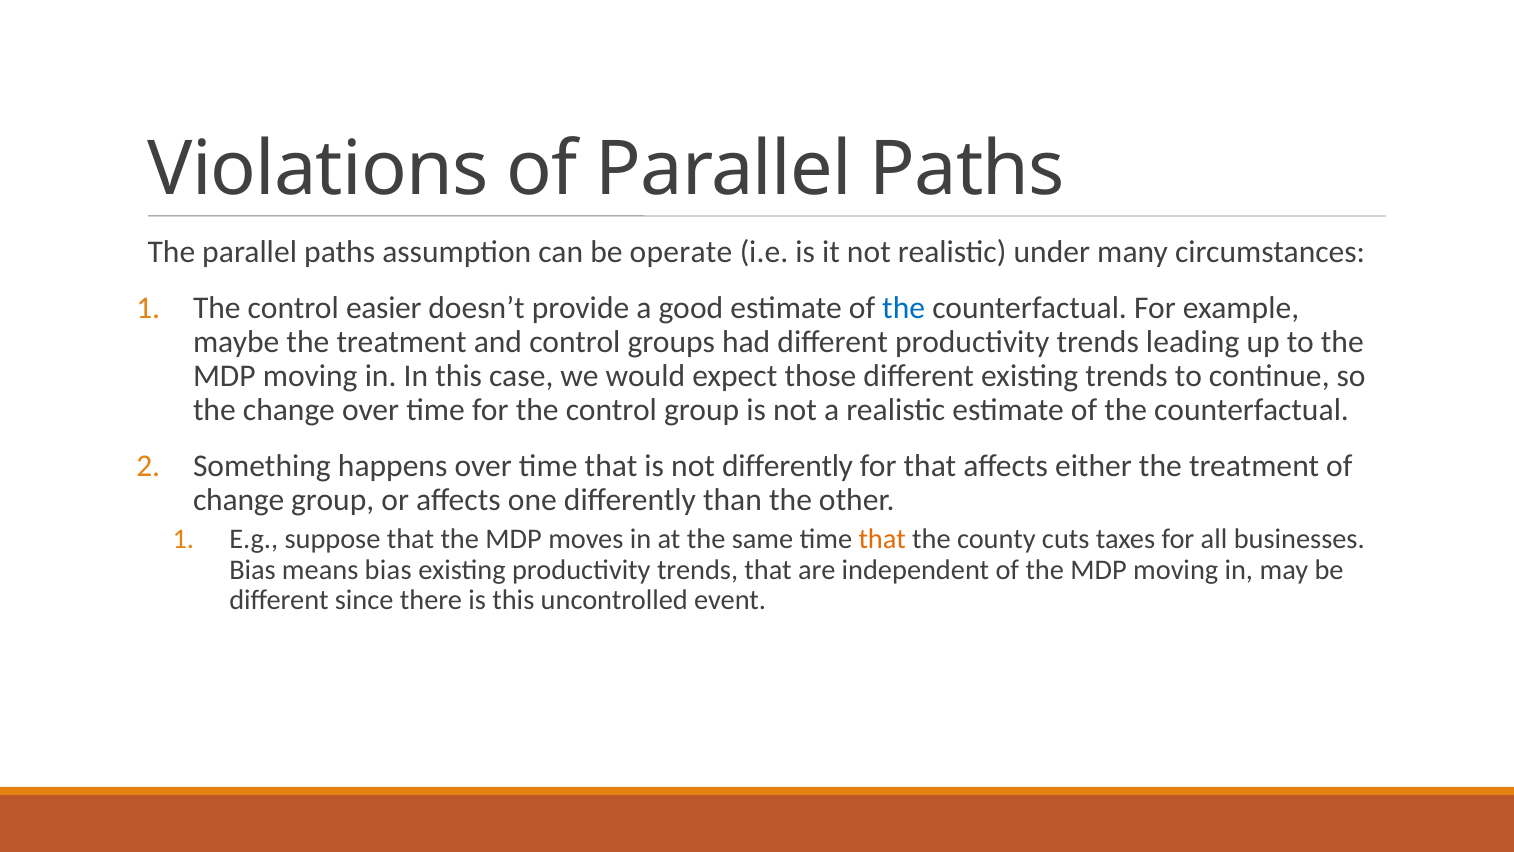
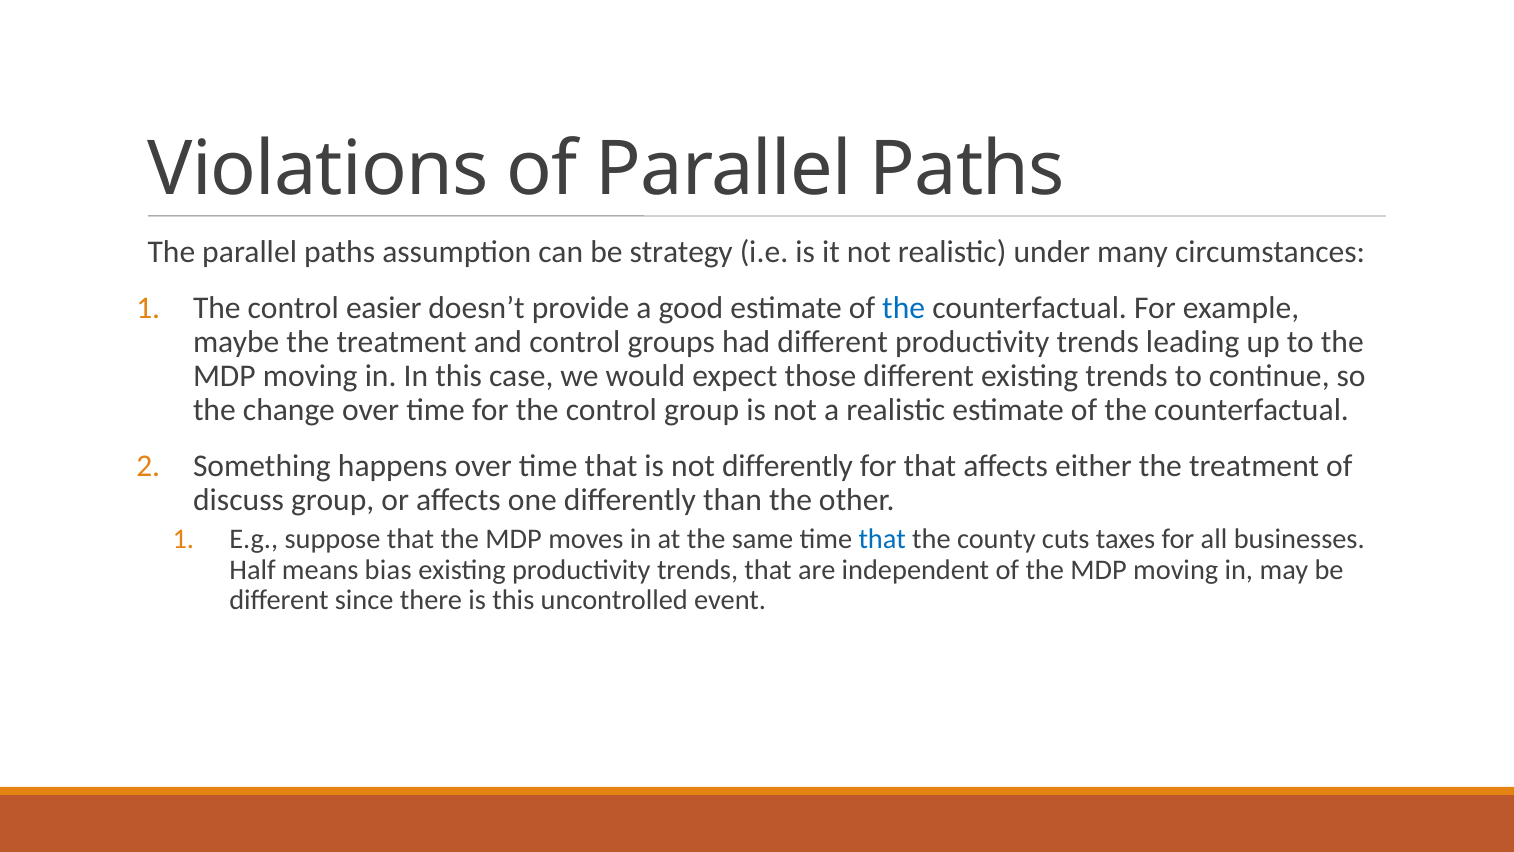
operate: operate -> strategy
change at (239, 500): change -> discuss
that at (882, 539) colour: orange -> blue
Bias at (253, 570): Bias -> Half
